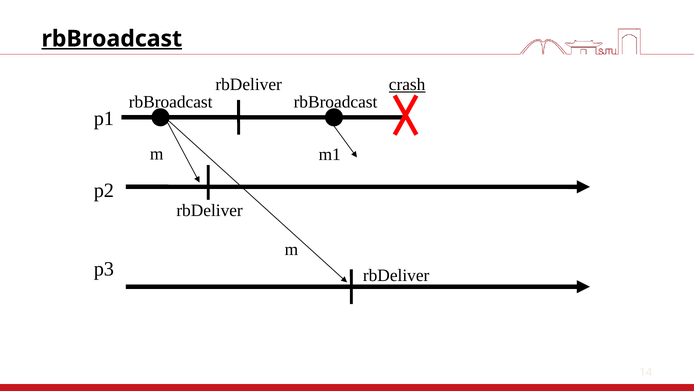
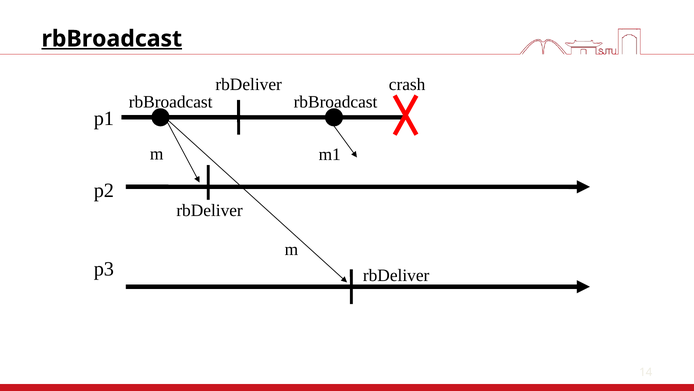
crash underline: present -> none
